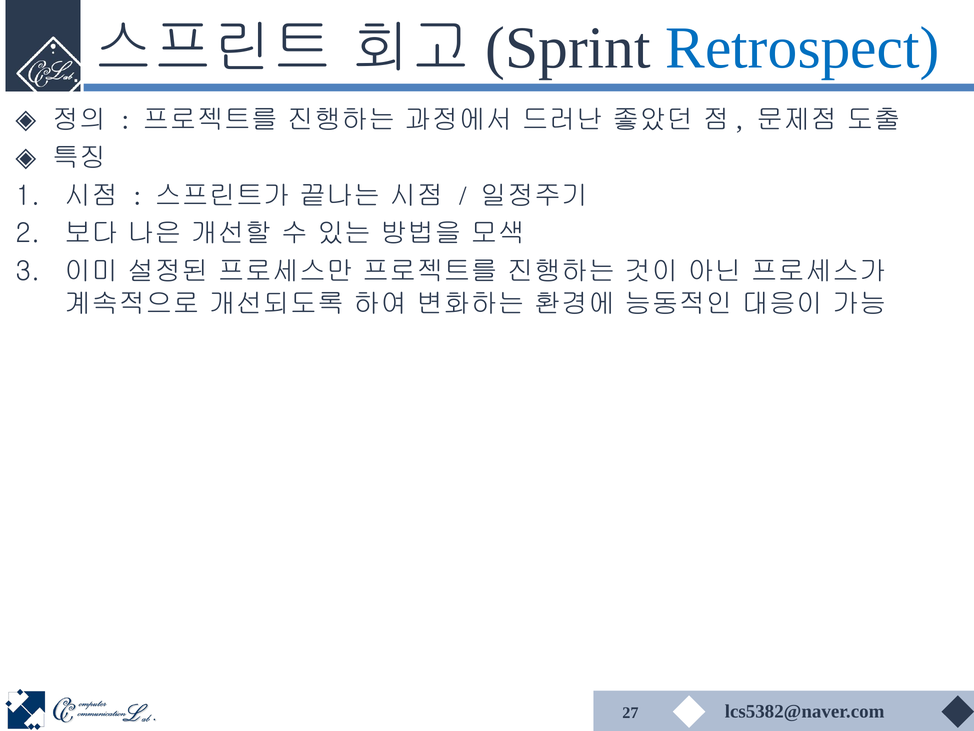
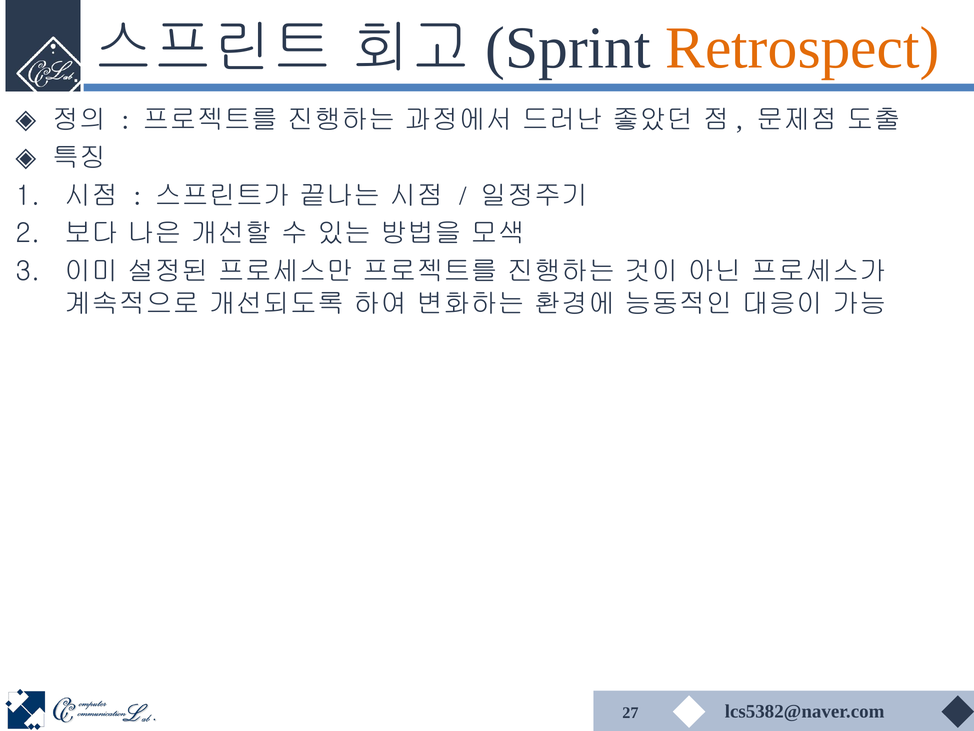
Retrospect colour: blue -> orange
